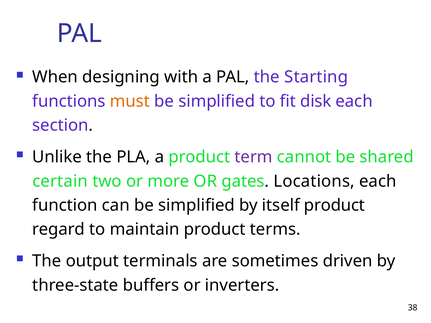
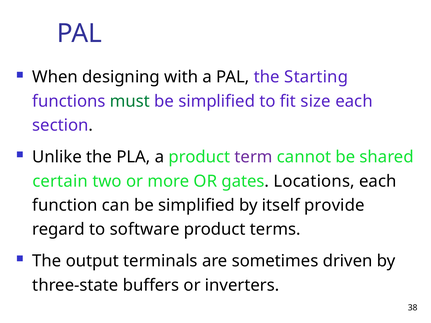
must colour: orange -> green
disk: disk -> size
itself product: product -> provide
maintain: maintain -> software
